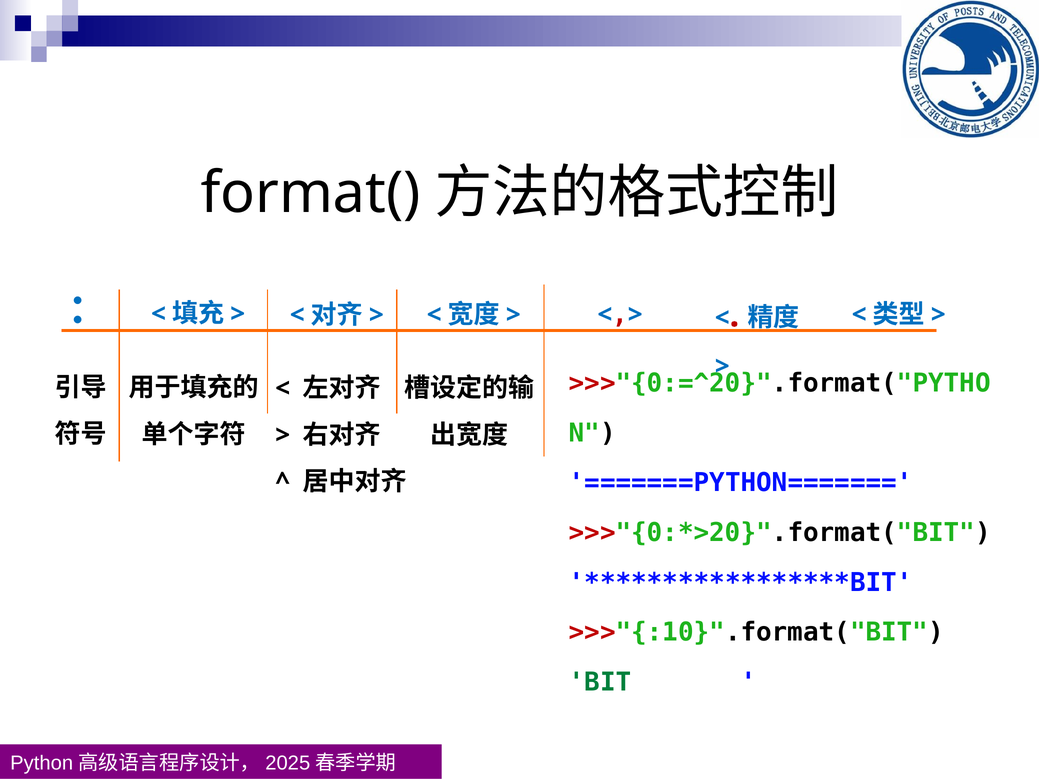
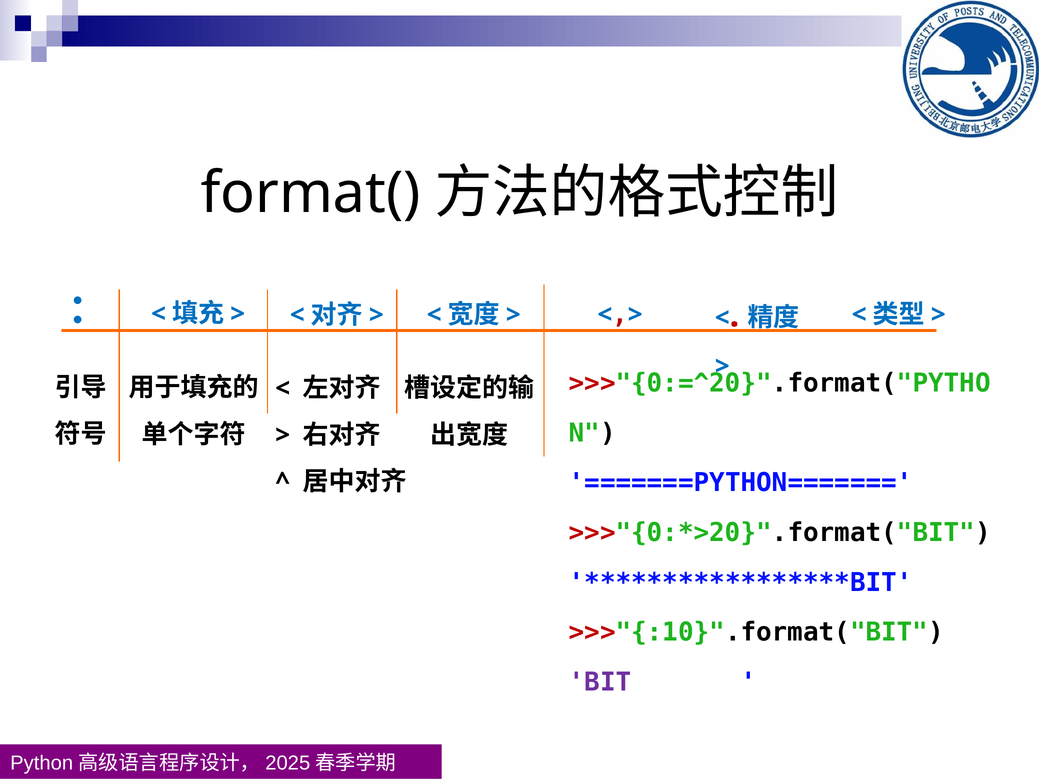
BIT colour: green -> purple
